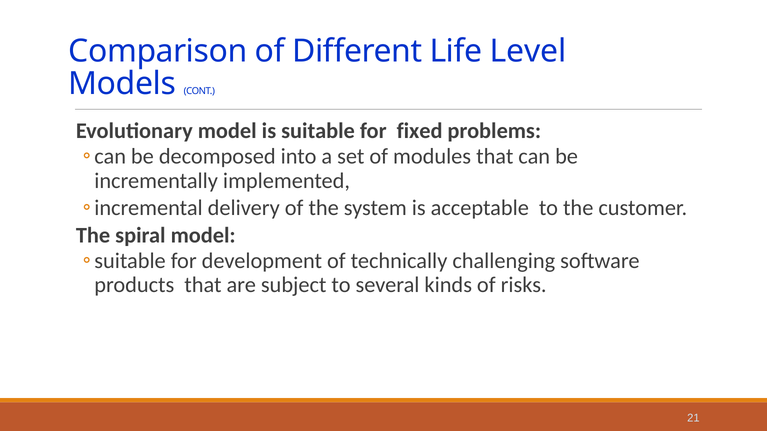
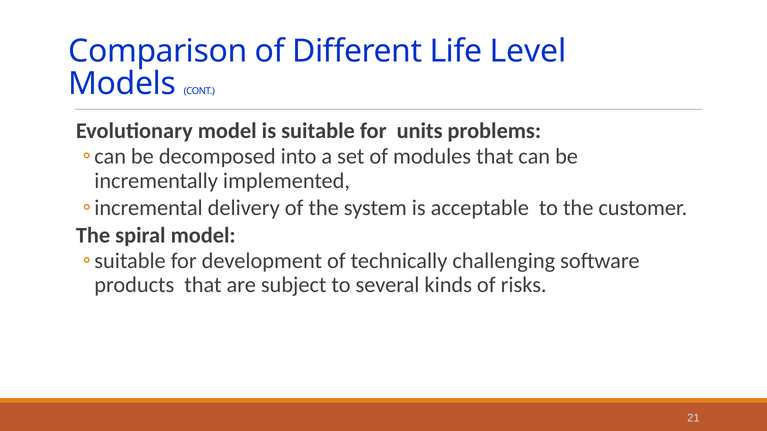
fixed: fixed -> units
